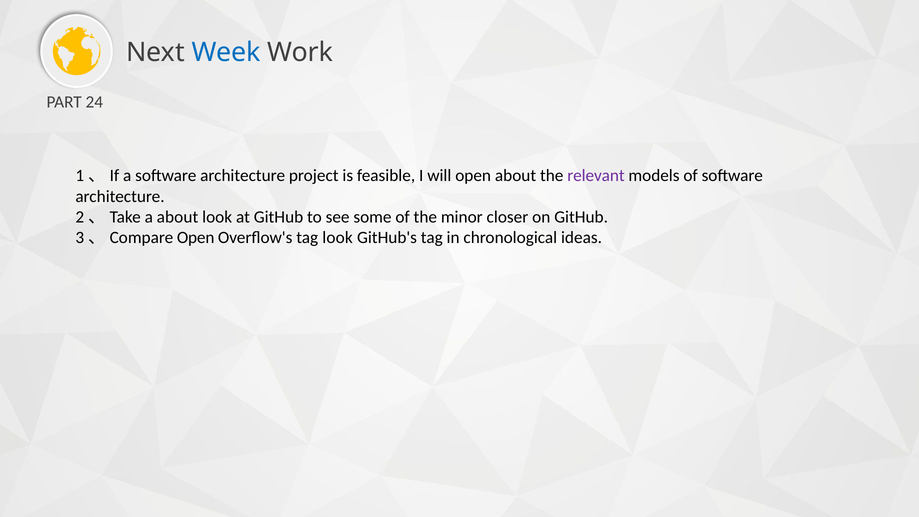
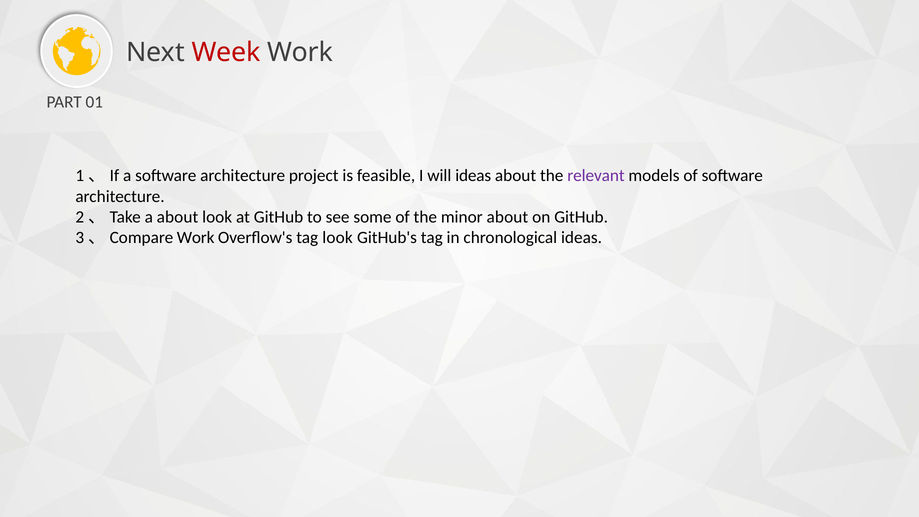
Week colour: blue -> red
24: 24 -> 01
will open: open -> ideas
minor closer: closer -> about
3、Compare Open: Open -> Work
